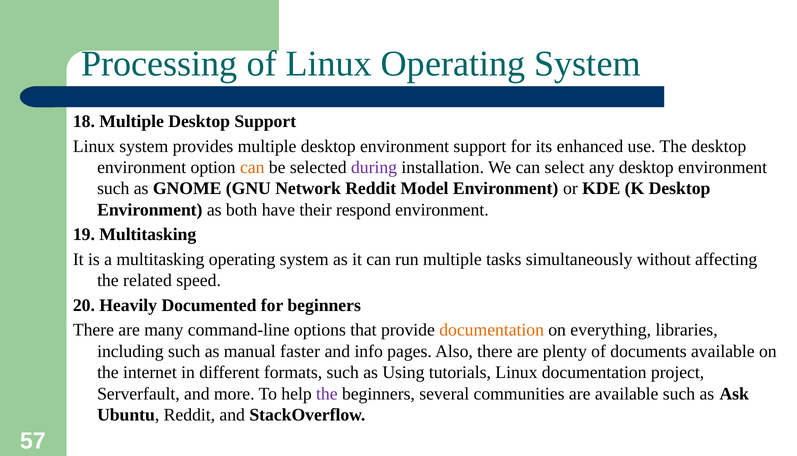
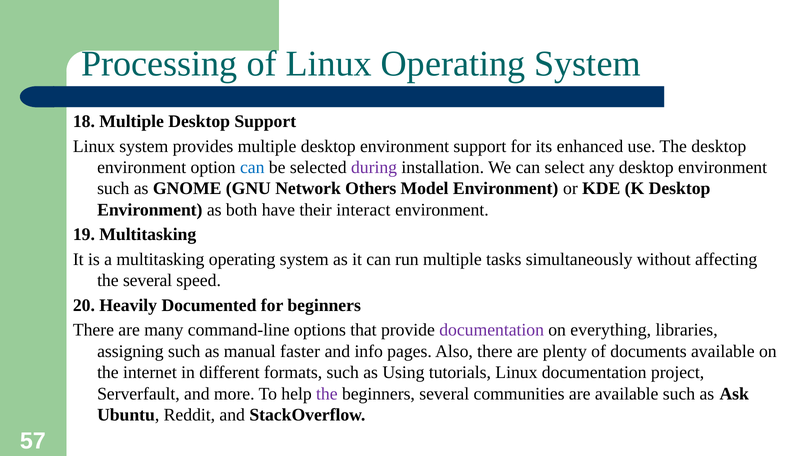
can at (252, 167) colour: orange -> blue
Network Reddit: Reddit -> Others
respond: respond -> interact
the related: related -> several
documentation at (492, 330) colour: orange -> purple
including: including -> assigning
